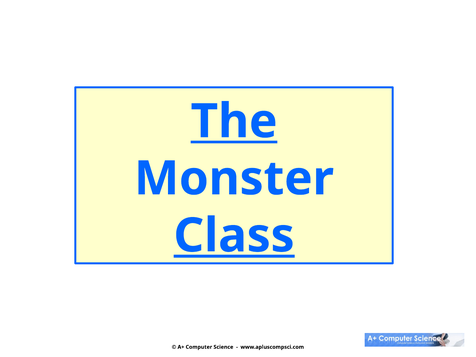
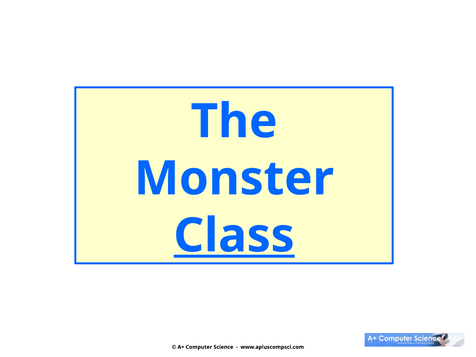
The underline: present -> none
